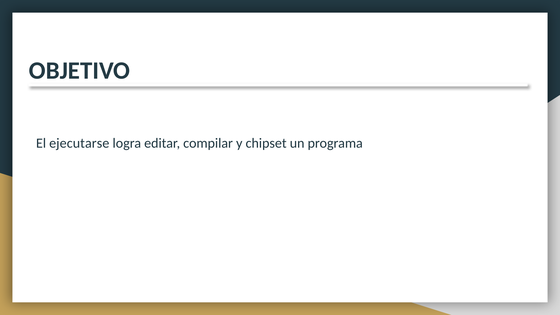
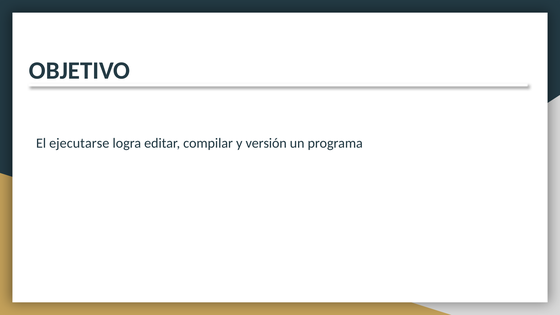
chipset: chipset -> versión
